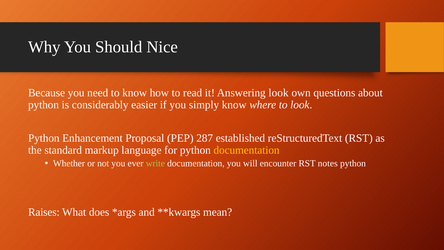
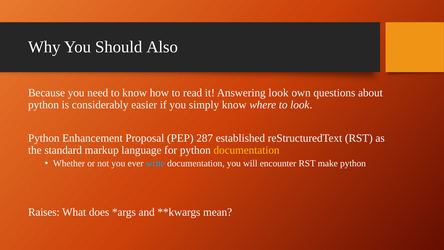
Nice: Nice -> Also
write colour: light green -> light blue
notes: notes -> make
